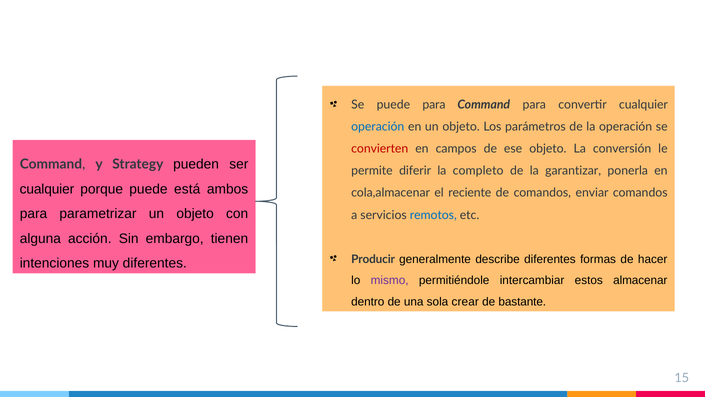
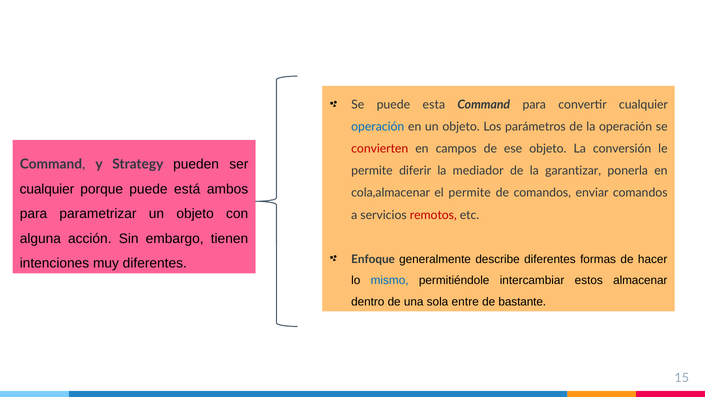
puede para: para -> esta
completo: completo -> mediador
el reciente: reciente -> permite
remotos colour: blue -> red
Producir: Producir -> Enfoque
mismo colour: purple -> blue
crear: crear -> entre
